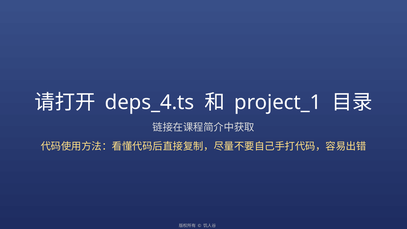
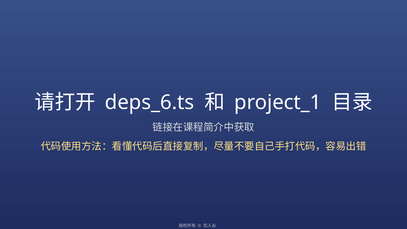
deps_4.ts: deps_4.ts -> deps_6.ts
